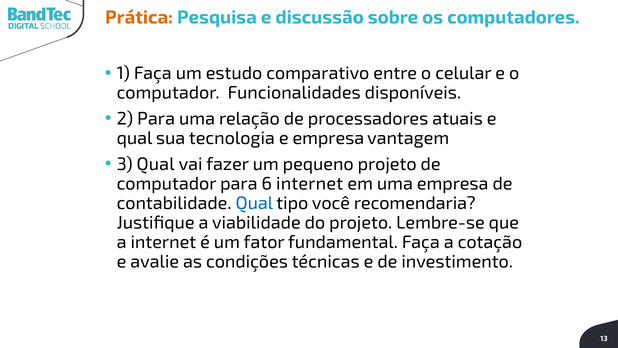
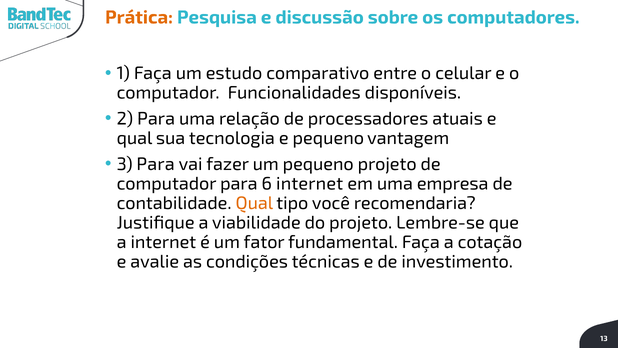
e empresa: empresa -> pequeno
3 Qual: Qual -> Para
Qual at (254, 203) colour: blue -> orange
